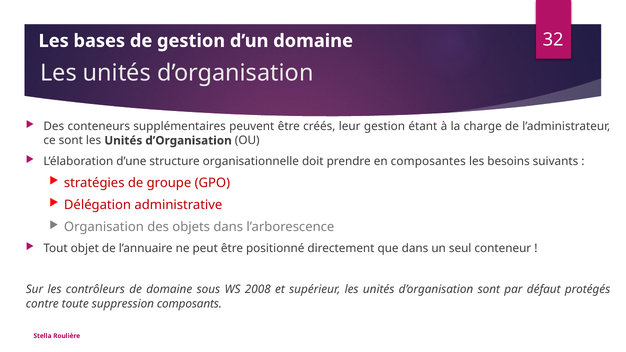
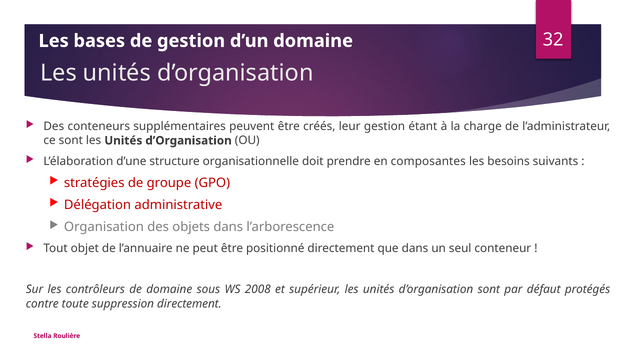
suppression composants: composants -> directement
